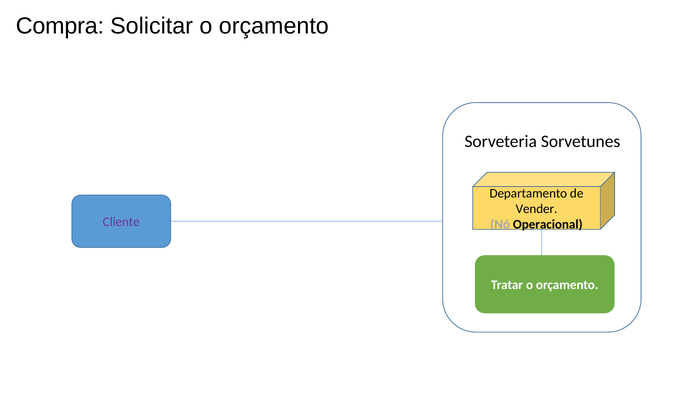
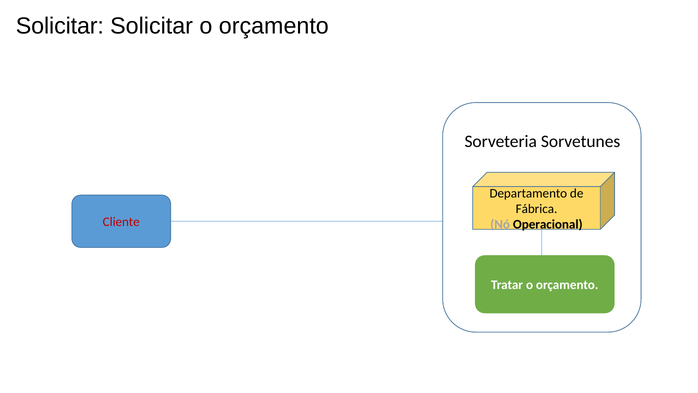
Compra at (60, 26): Compra -> Solicitar
Vender: Vender -> Fábrica
Cliente colour: purple -> red
